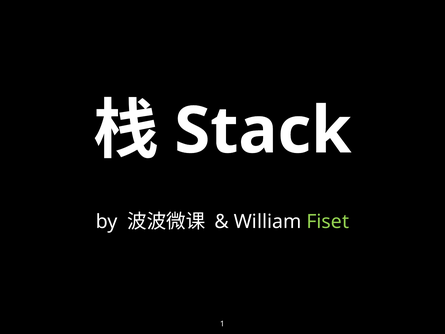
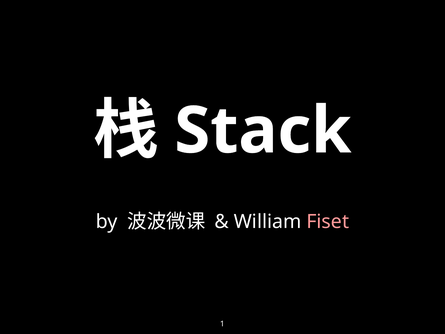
Fiset colour: light green -> pink
